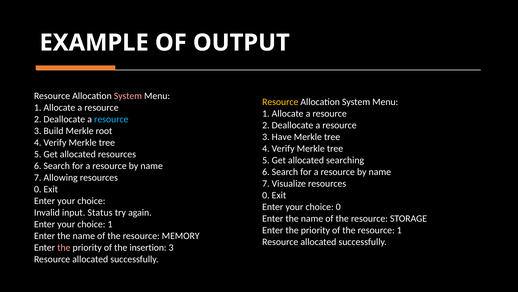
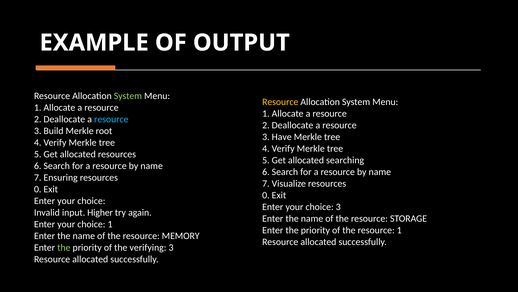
System at (128, 96) colour: pink -> light green
Allowing: Allowing -> Ensuring
choice 0: 0 -> 3
Status: Status -> Higher
the at (64, 247) colour: pink -> light green
insertion: insertion -> verifying
